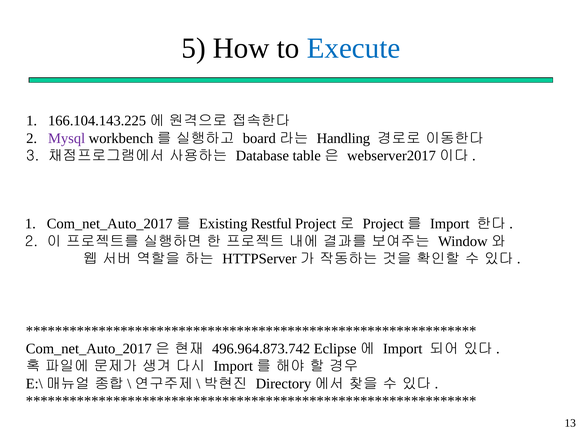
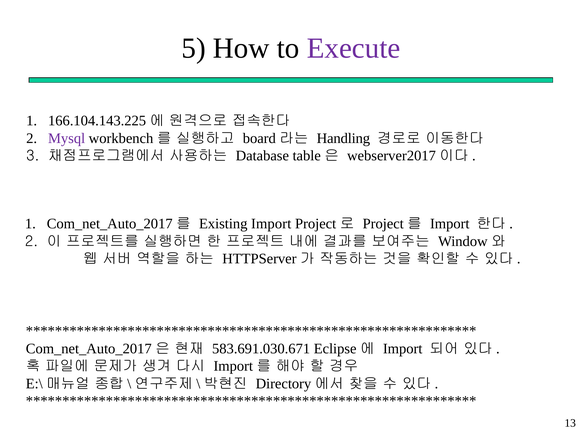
Execute colour: blue -> purple
Existing Restful: Restful -> Import
496.964.873.742: 496.964.873.742 -> 583.691.030.671
